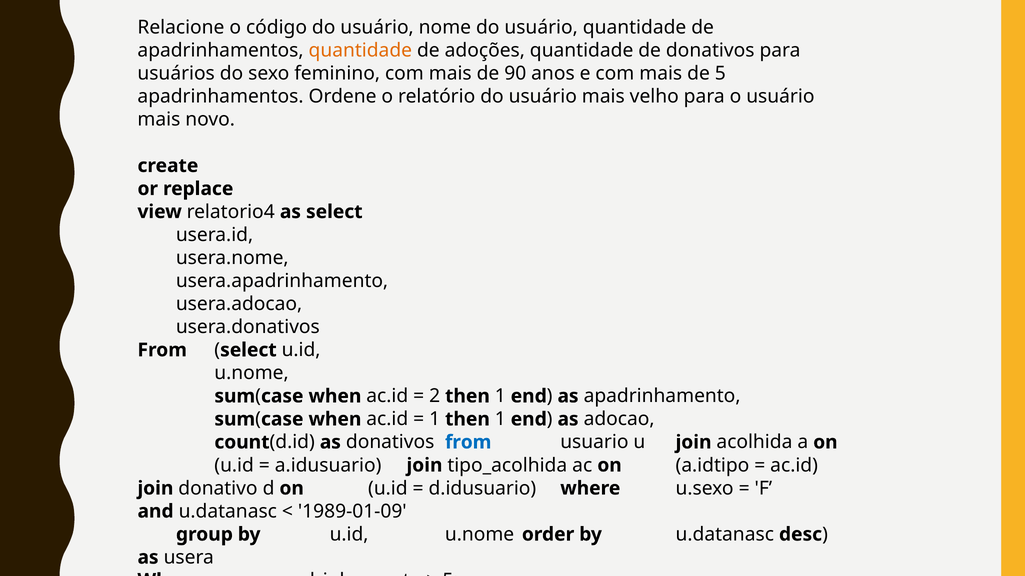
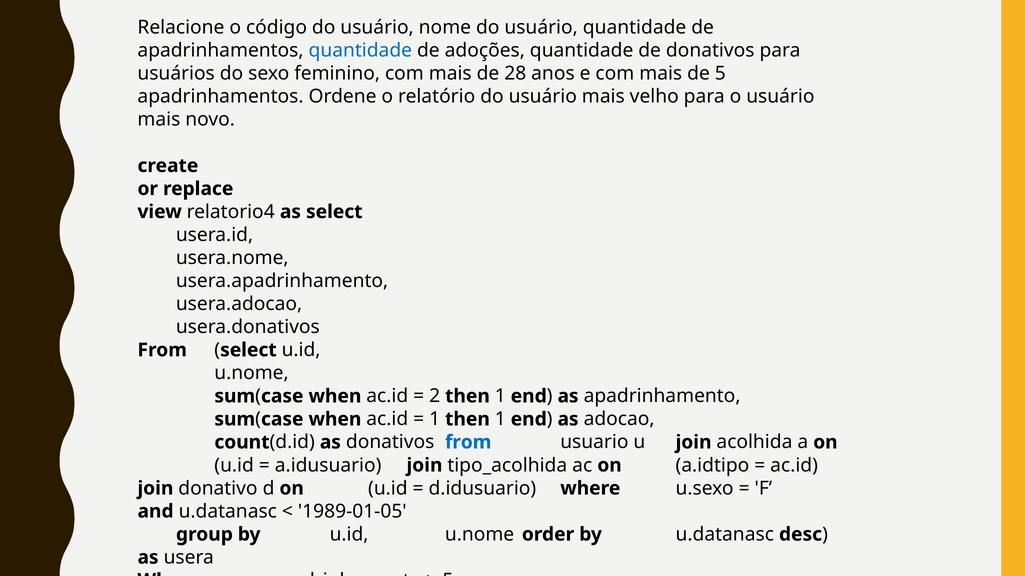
quantidade at (360, 51) colour: orange -> blue
90: 90 -> 28
1989-01-09: 1989-01-09 -> 1989-01-05
